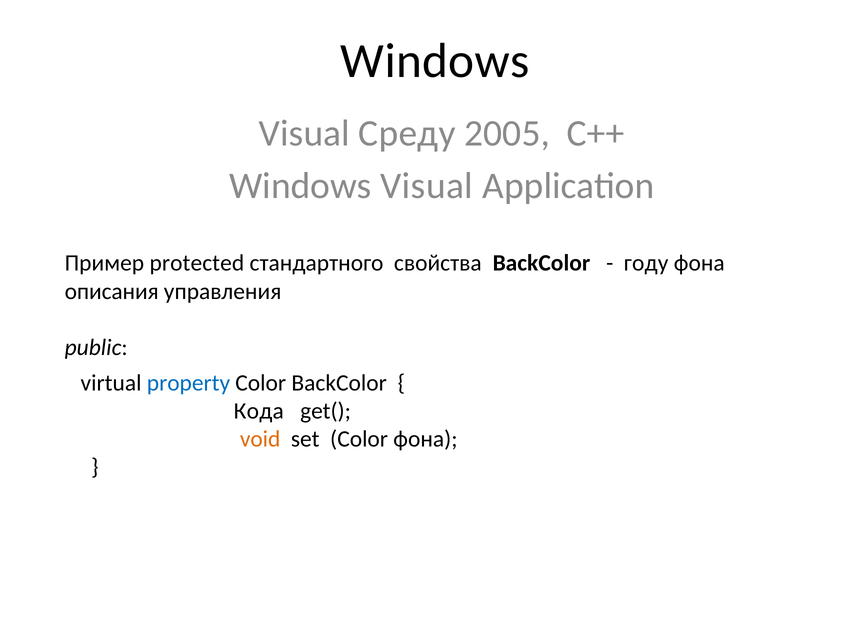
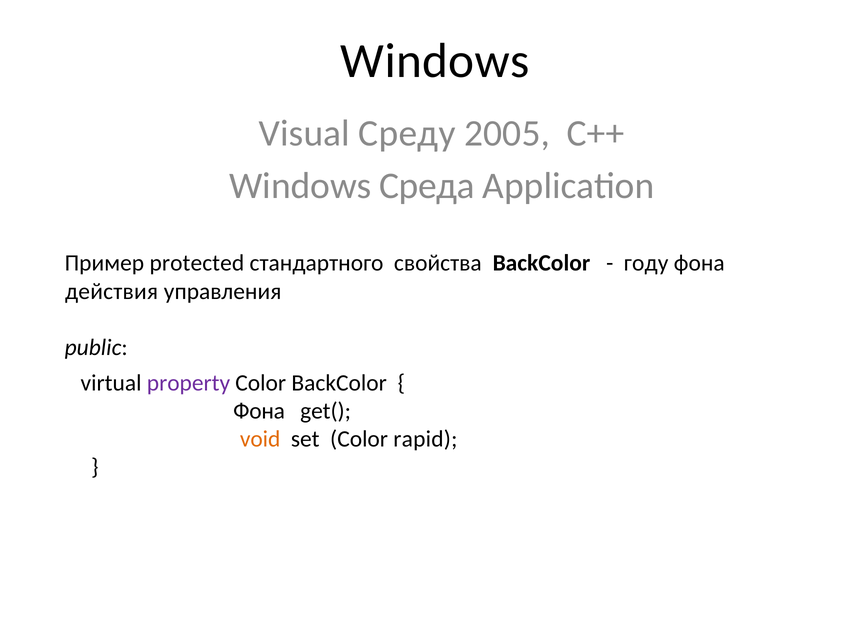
Visual at (427, 186): Visual -> Среда
описания: описания -> действия
property colour: blue -> purple
Кода at (259, 411): Кода -> Фона
Color фона: фона -> rapid
